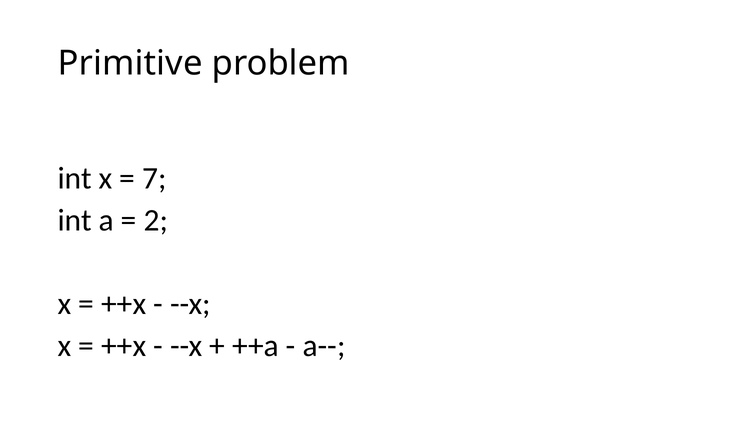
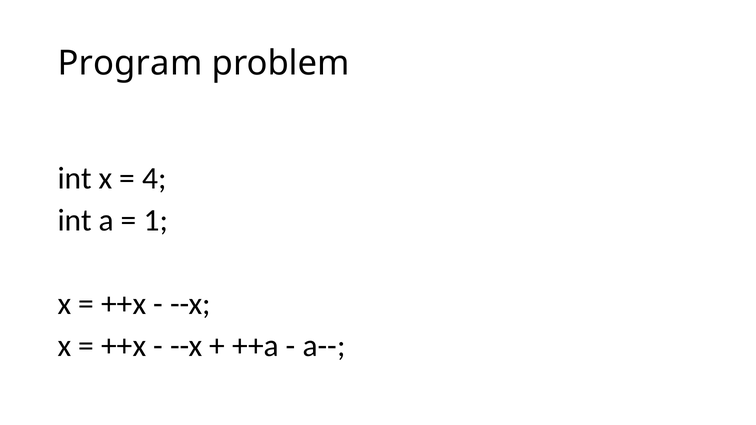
Primitive: Primitive -> Program
7: 7 -> 4
2: 2 -> 1
